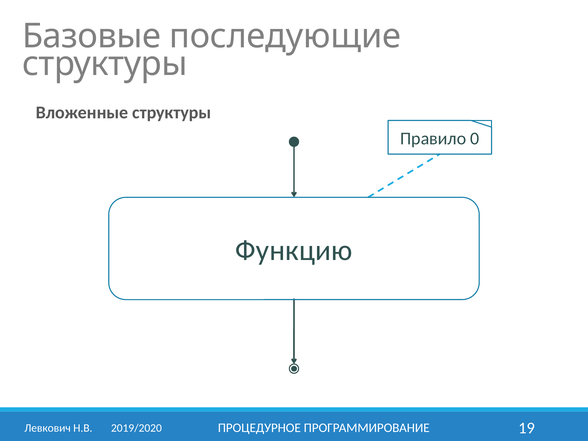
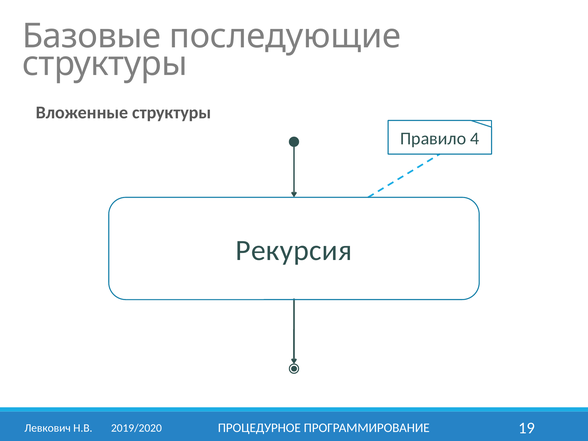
0: 0 -> 4
Функцию: Функцию -> Рекурсия
